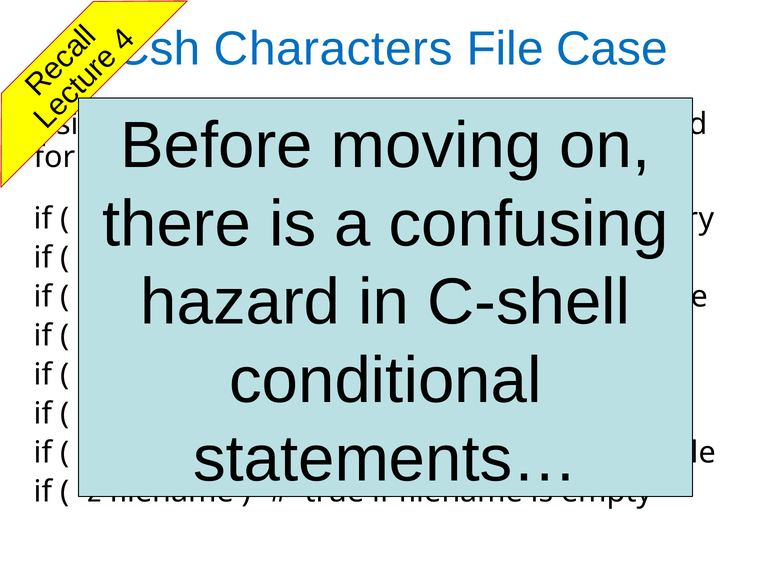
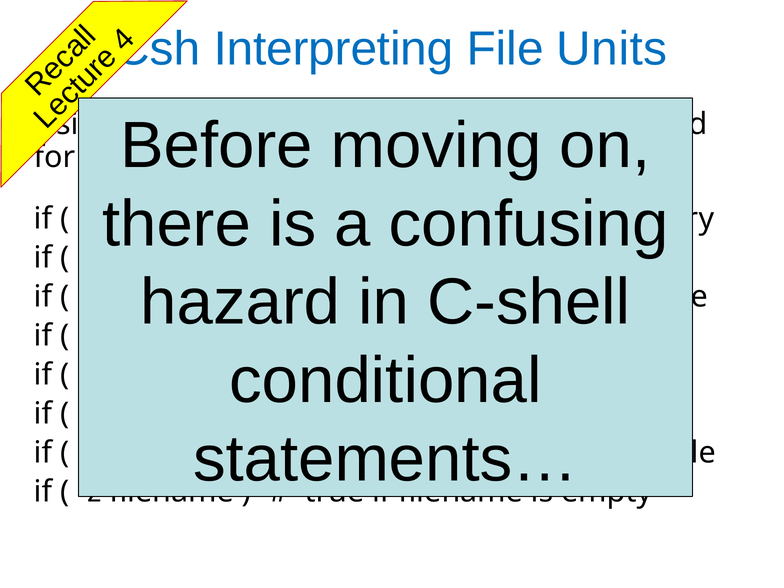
Characters: Characters -> Interpreting
Case: Case -> Units
